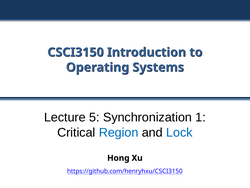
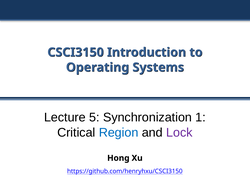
Lock colour: blue -> purple
